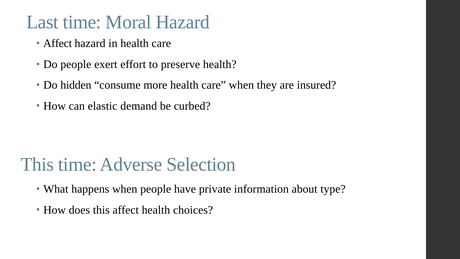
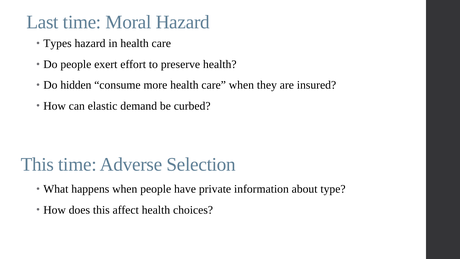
Affect at (58, 43): Affect -> Types
